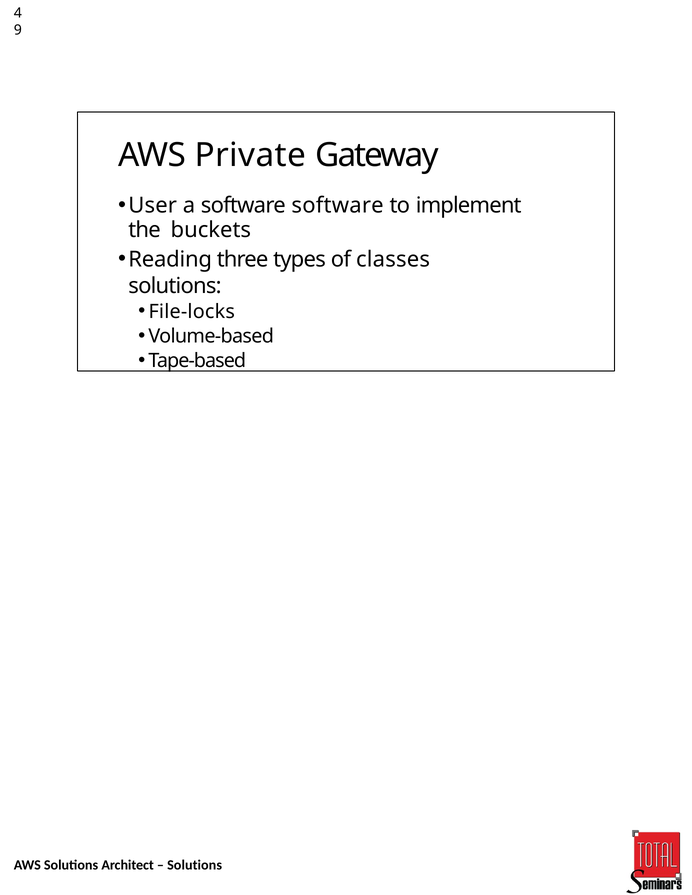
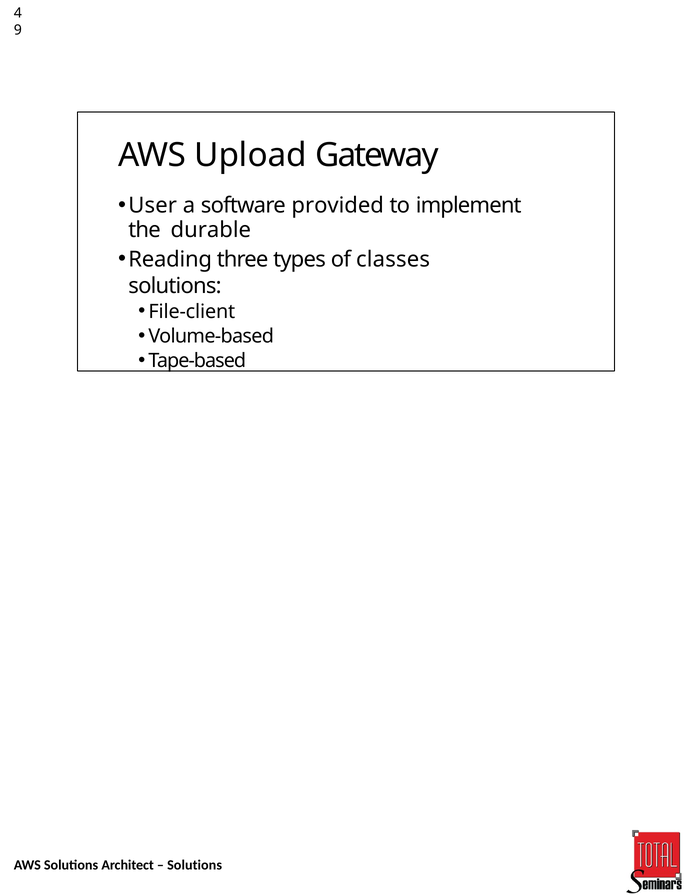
Private: Private -> Upload
software software: software -> provided
buckets: buckets -> durable
File‐locks: File‐locks -> File‐client
